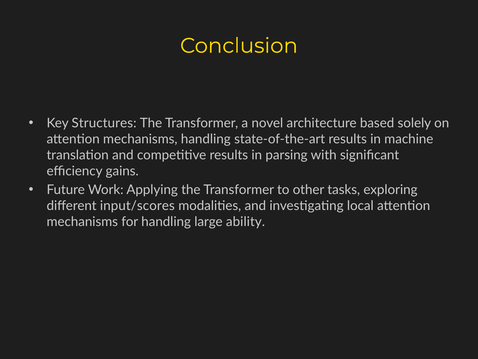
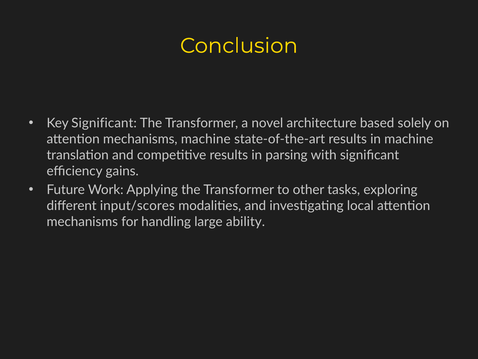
Key Structures: Structures -> Significant
mechanisms handling: handling -> machine
